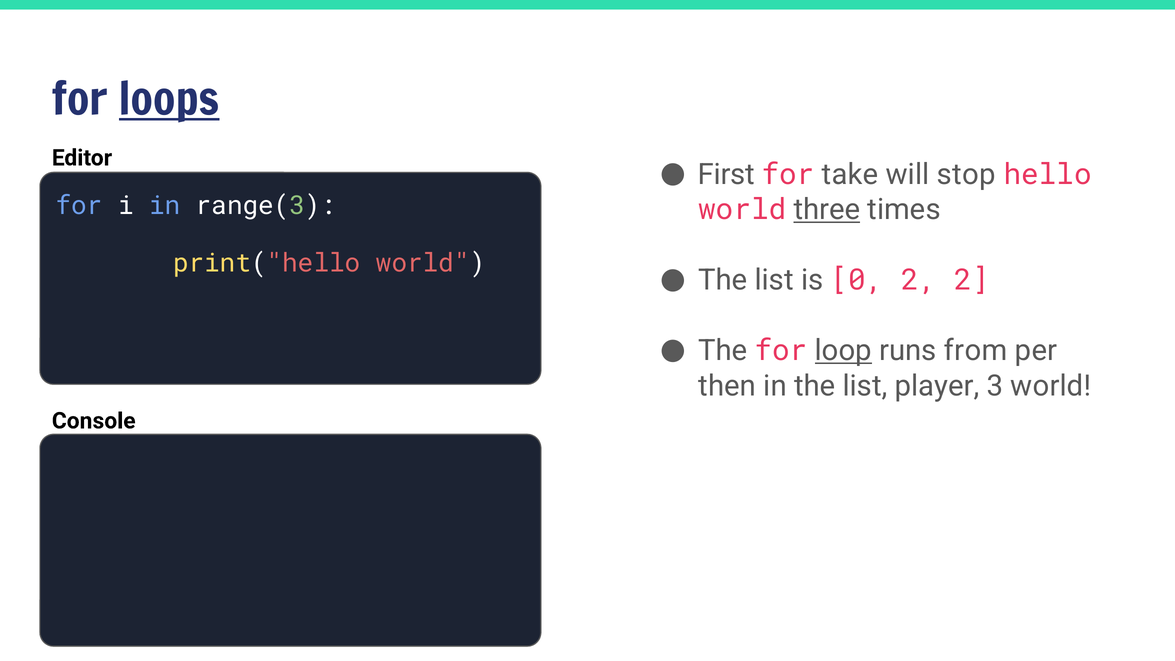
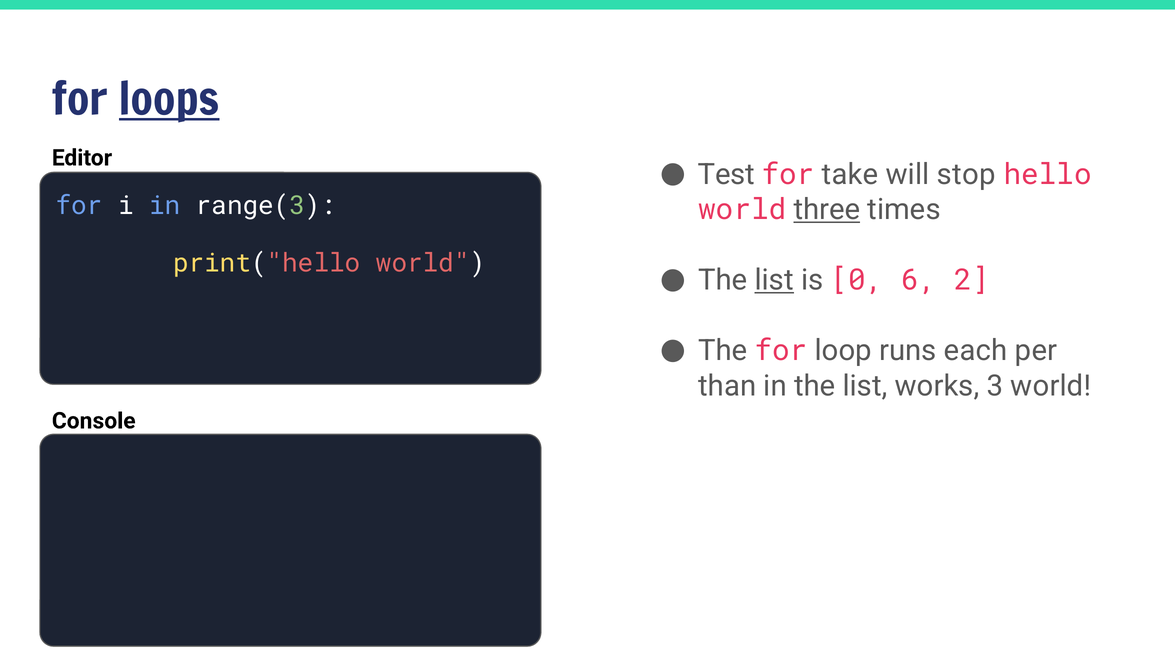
First: First -> Test
list at (774, 280) underline: none -> present
0 2: 2 -> 6
loop underline: present -> none
from: from -> each
then: then -> than
player: player -> works
